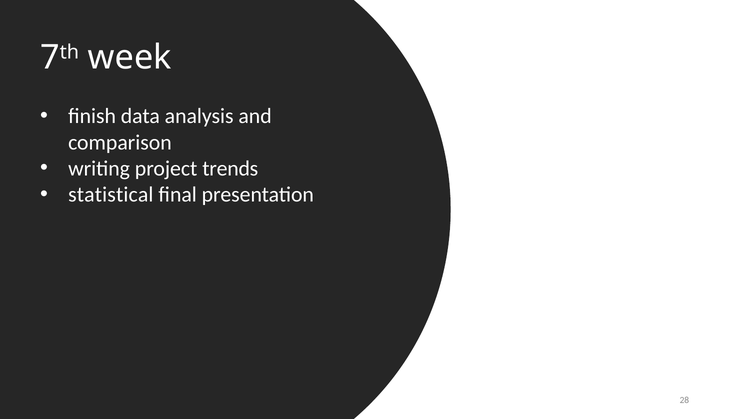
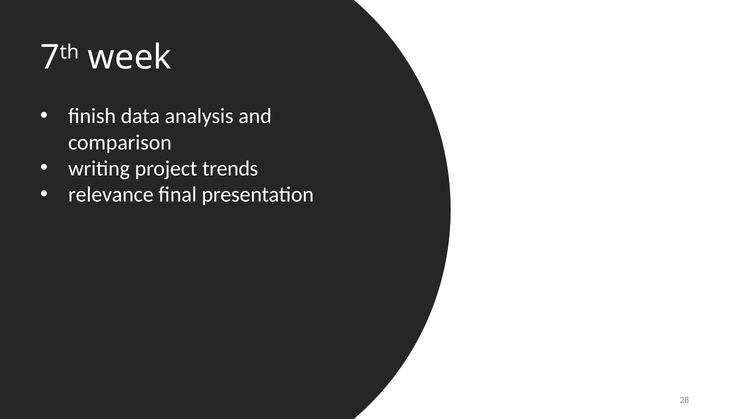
statistical: statistical -> relevance
